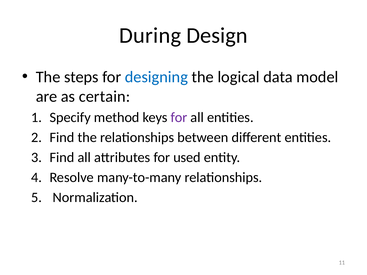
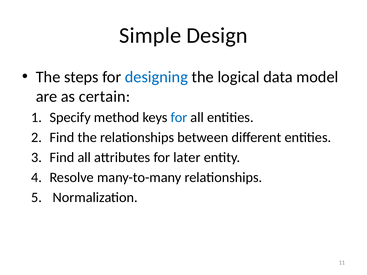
During: During -> Simple
for at (179, 118) colour: purple -> blue
used: used -> later
